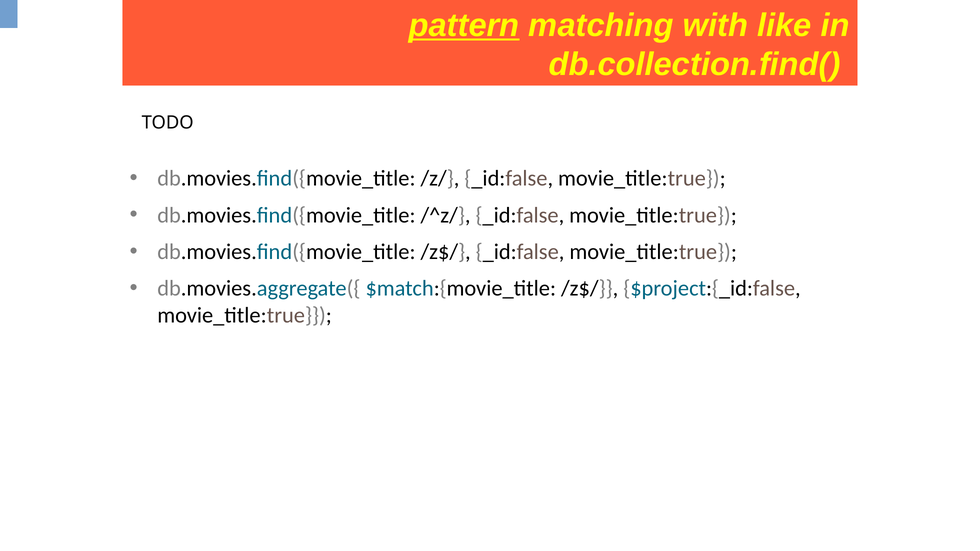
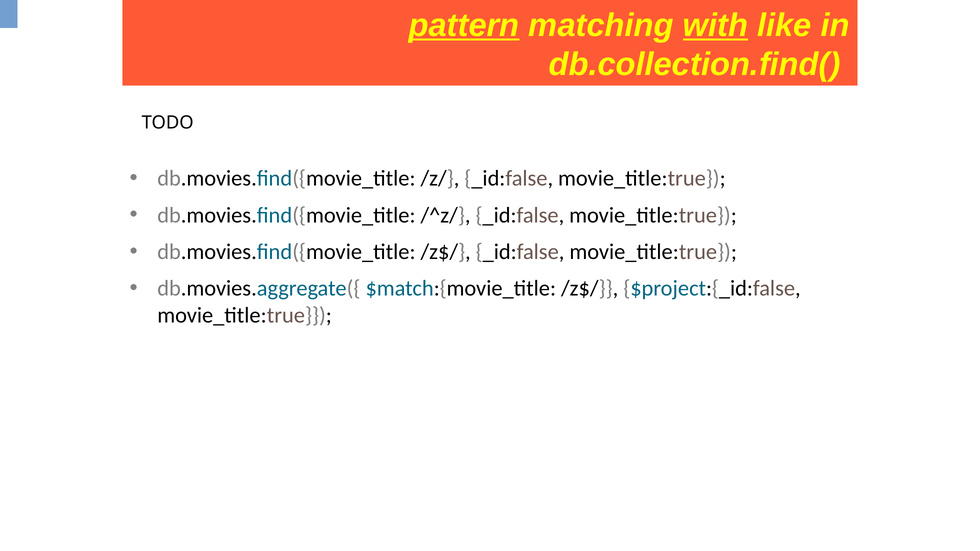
with underline: none -> present
